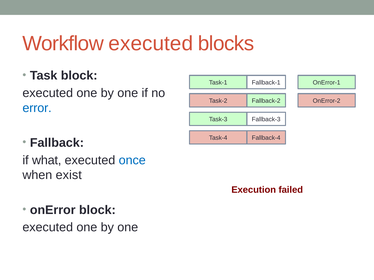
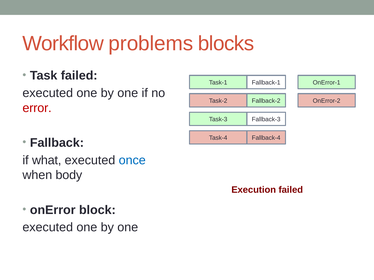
Workflow executed: executed -> problems
Task block: block -> failed
error colour: blue -> red
exist: exist -> body
